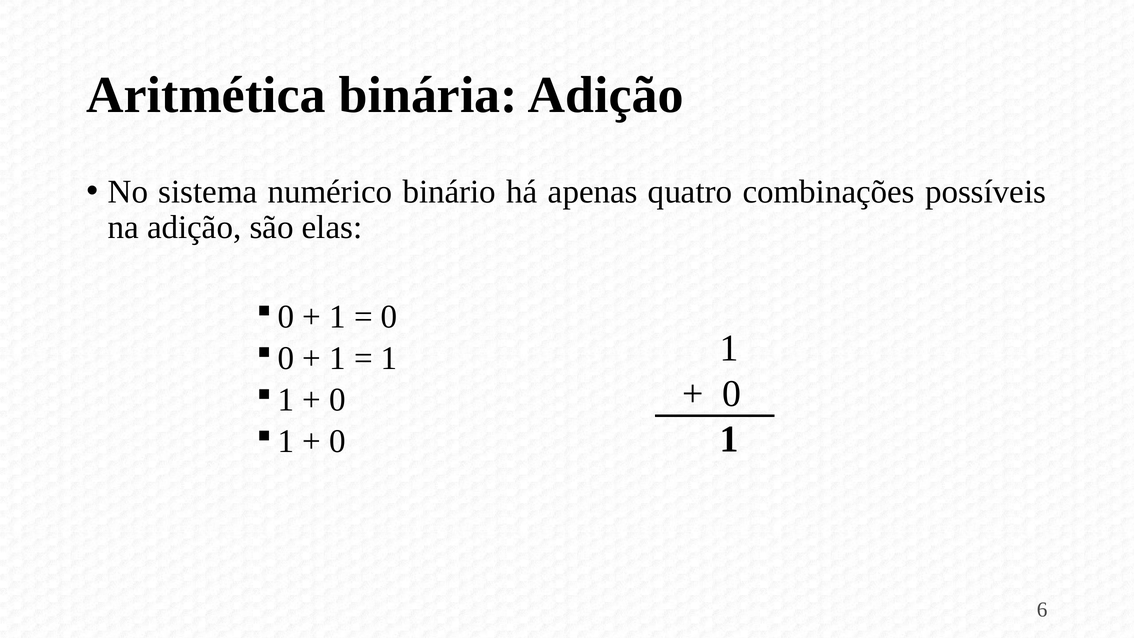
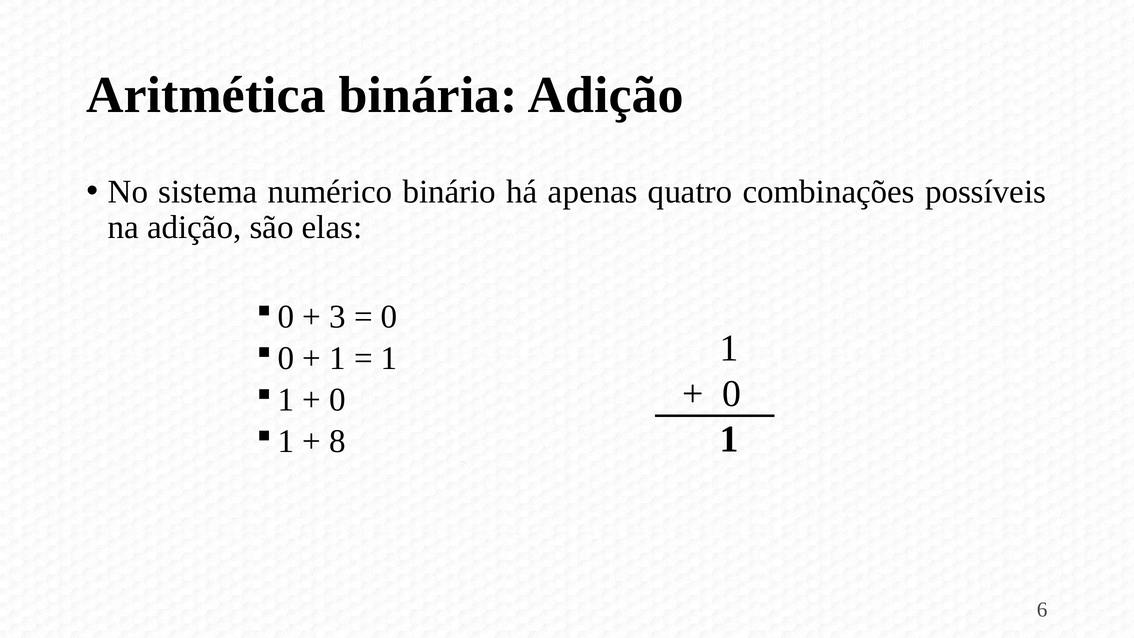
1 at (338, 317): 1 -> 3
0 at (338, 441): 0 -> 8
